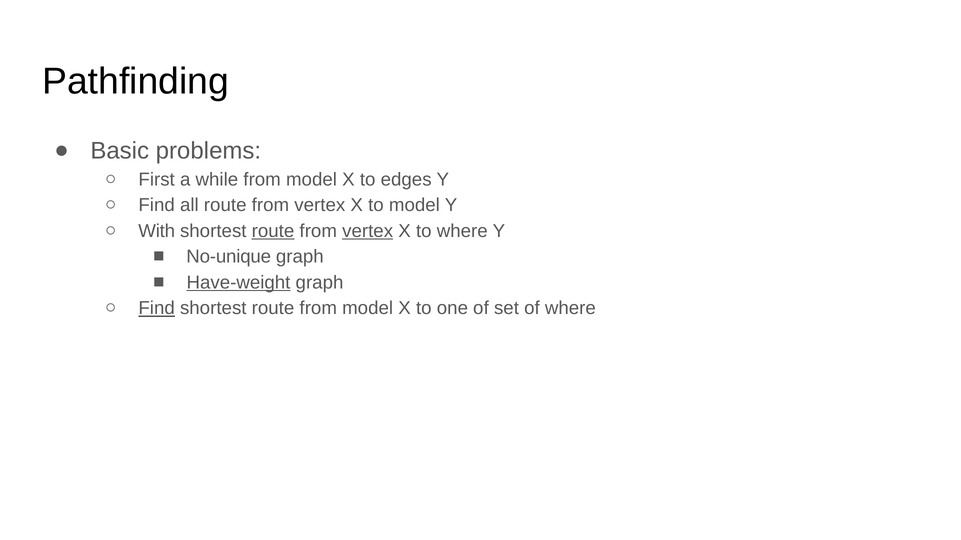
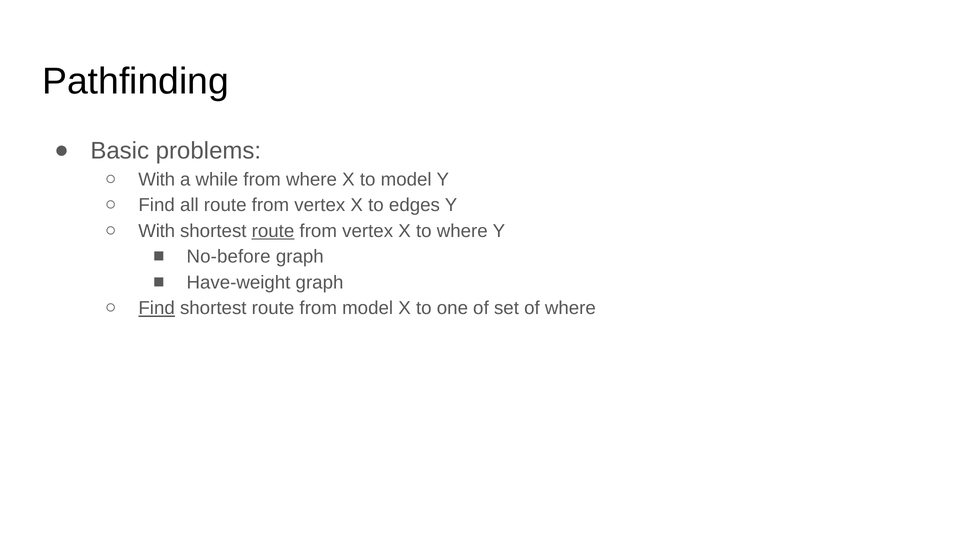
First at (157, 180): First -> With
model at (311, 180): model -> where
to edges: edges -> model
to model: model -> edges
vertex at (368, 231) underline: present -> none
No-unique: No-unique -> No-before
Have-weight underline: present -> none
